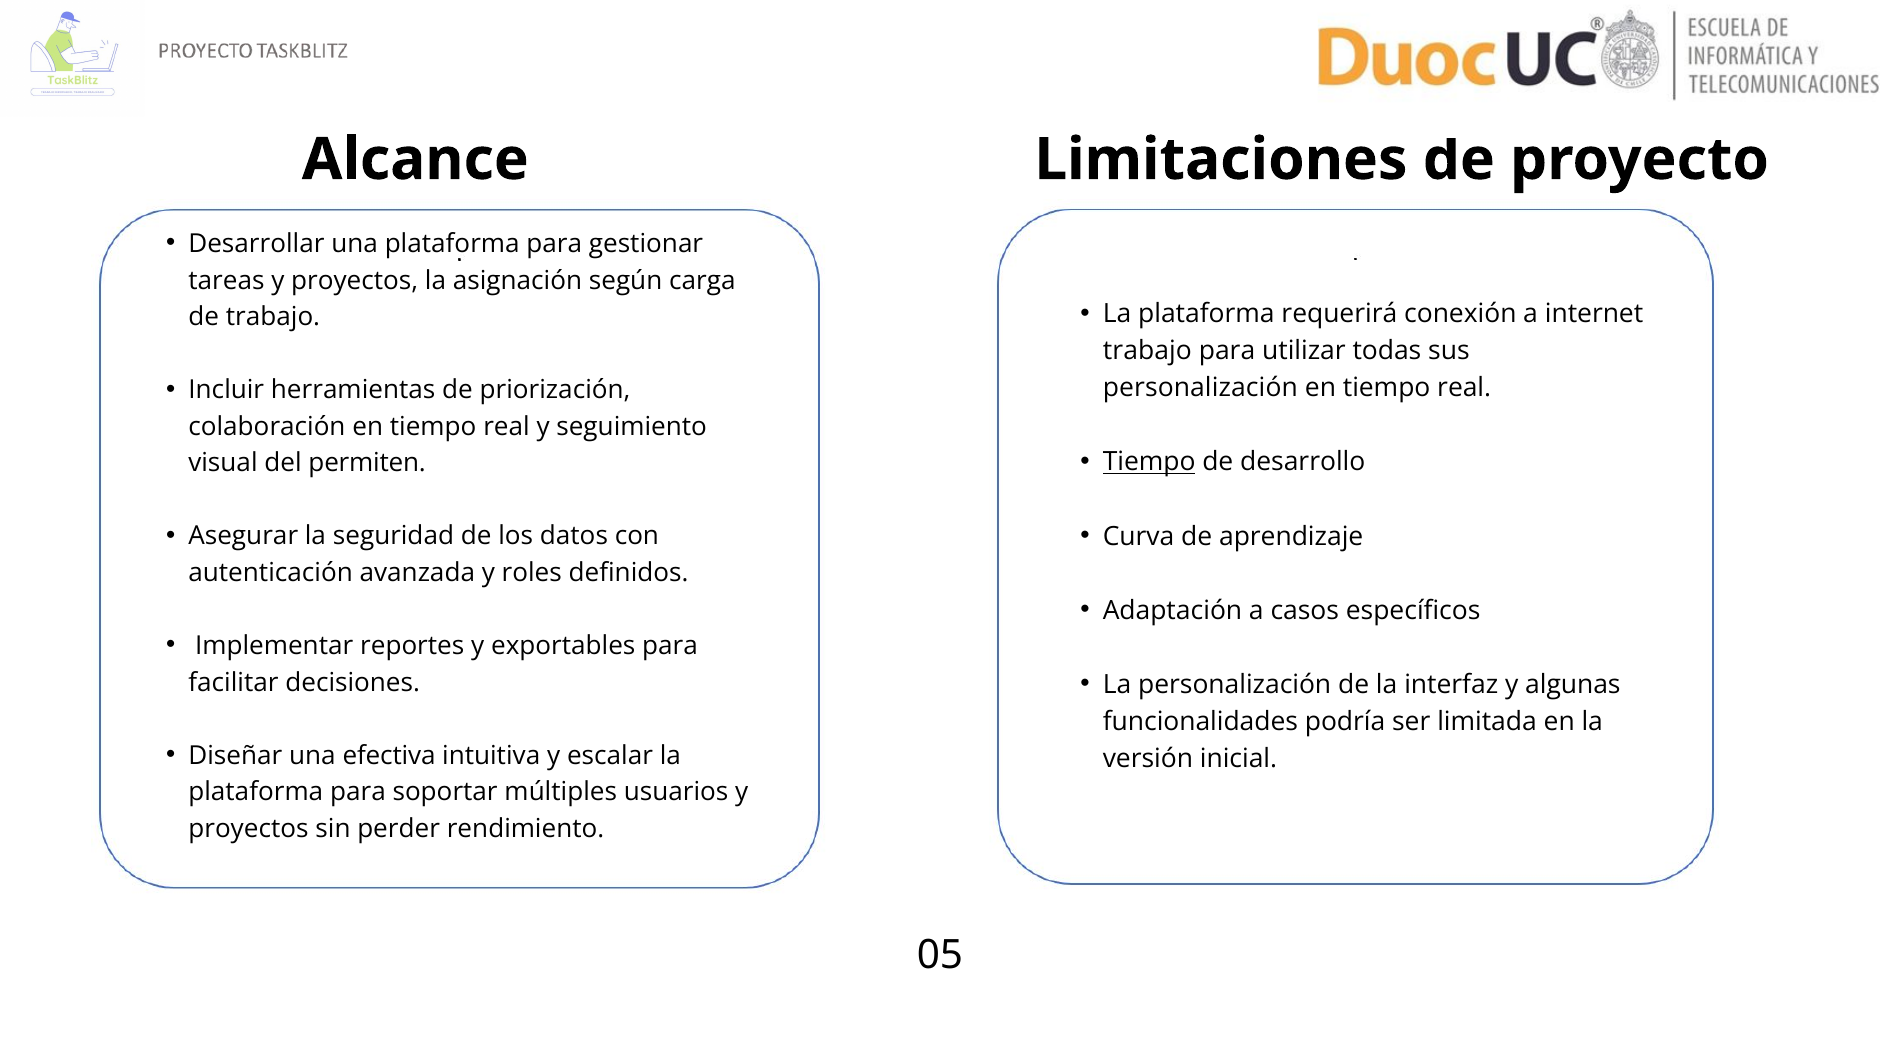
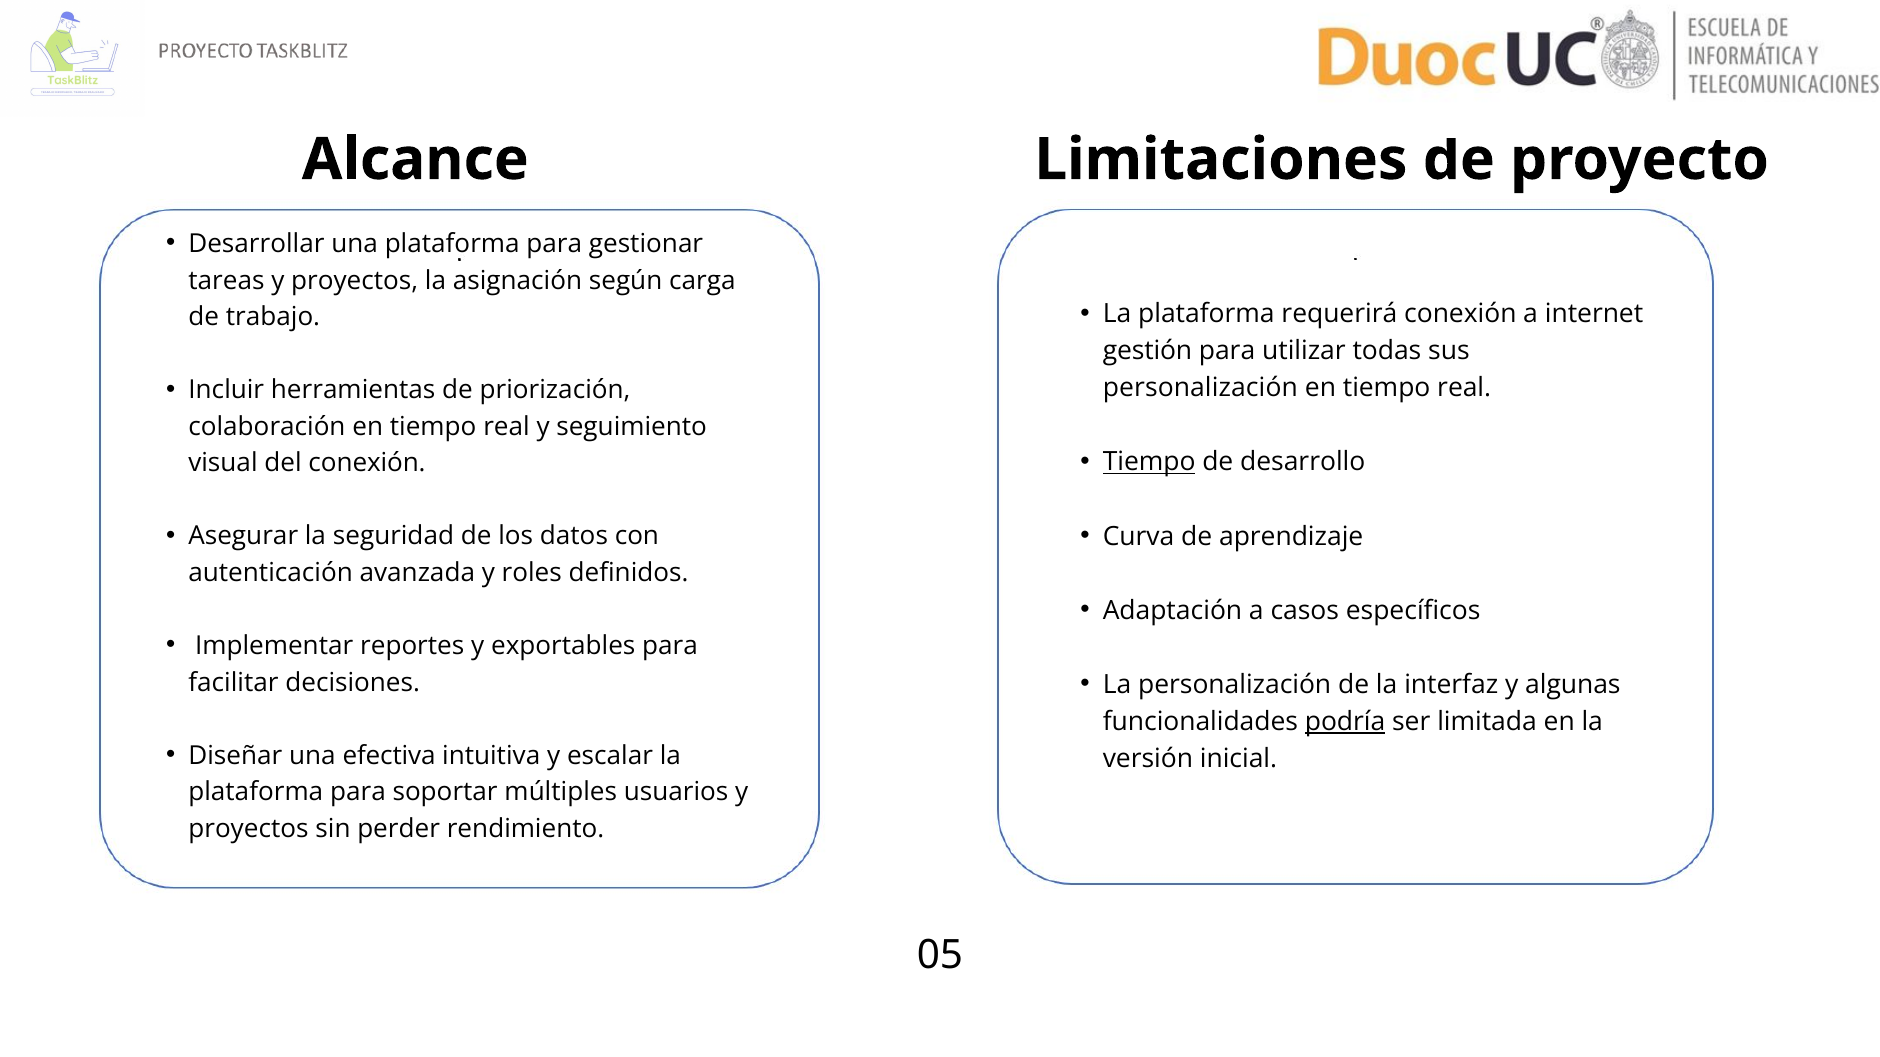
trabajo at (1147, 351): trabajo -> gestión
del permiten: permiten -> conexión
podría underline: none -> present
